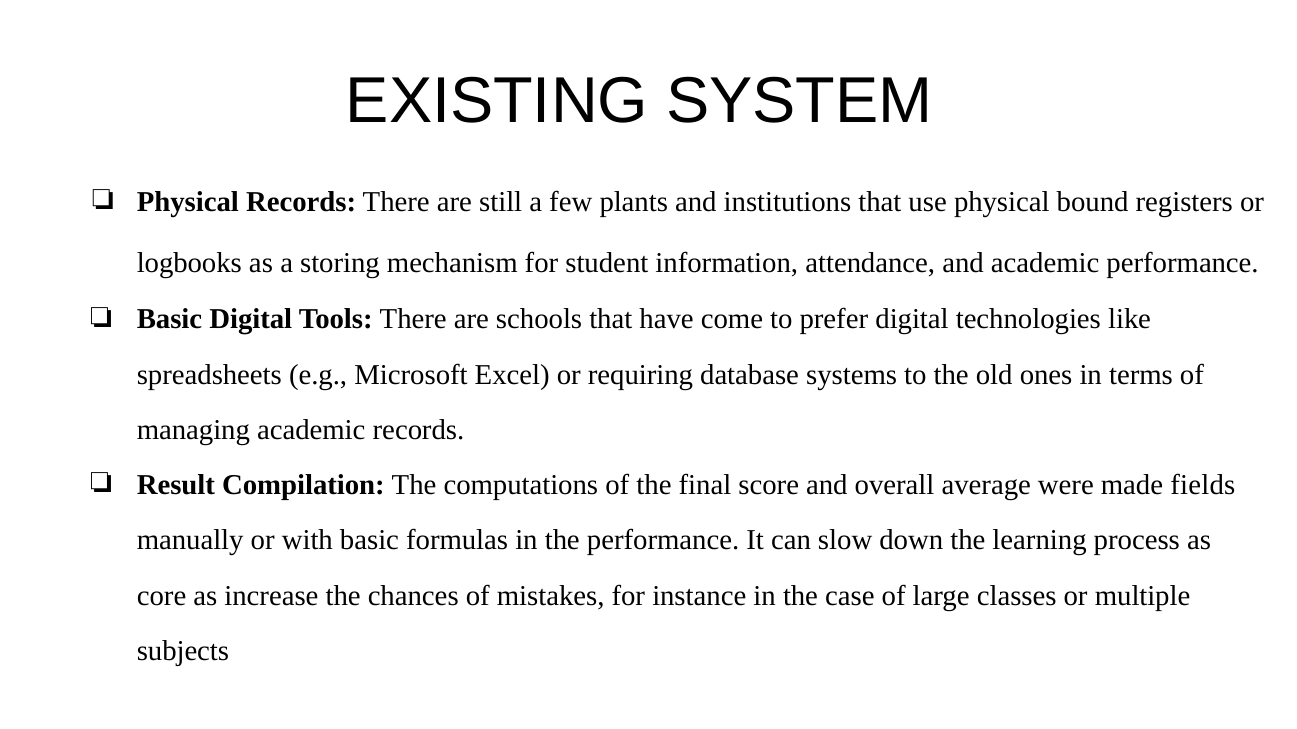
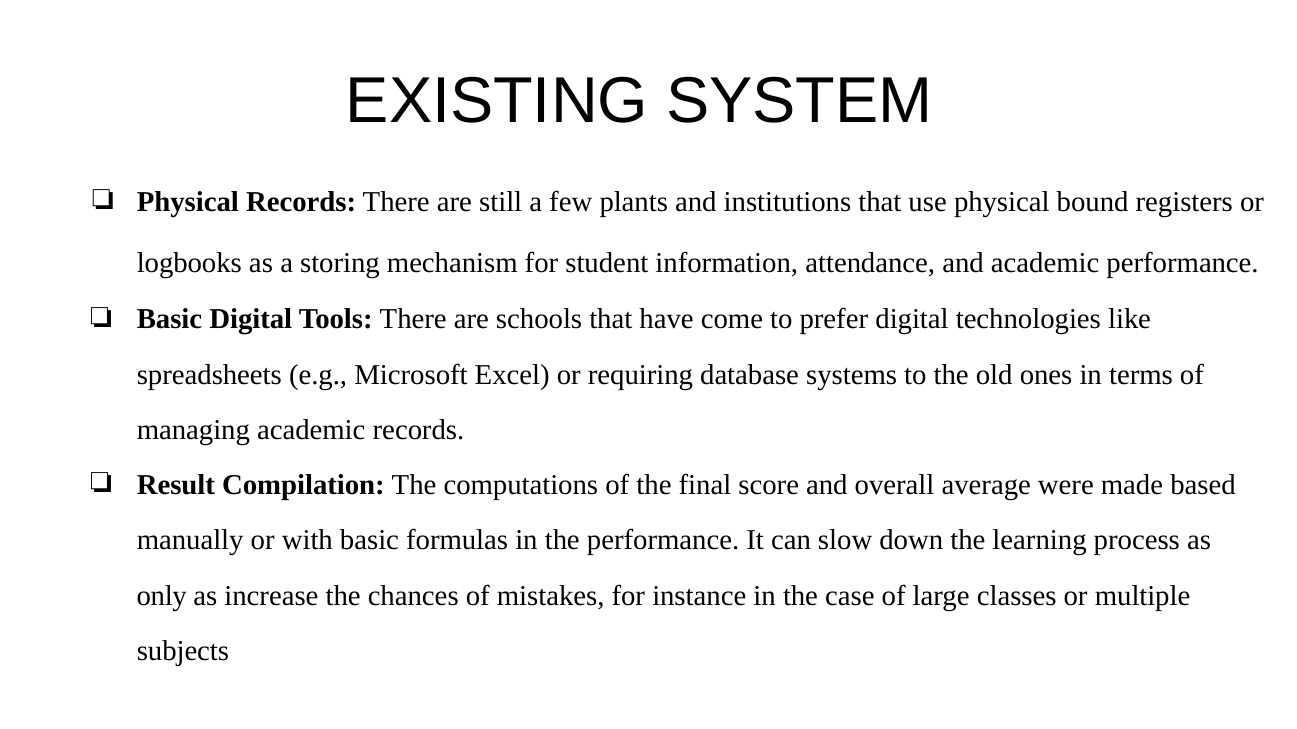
fields: fields -> based
core: core -> only
